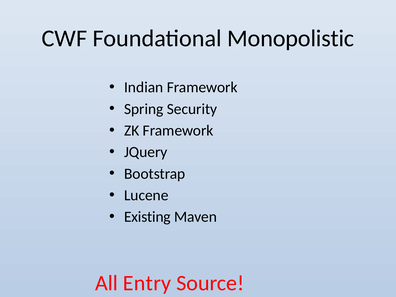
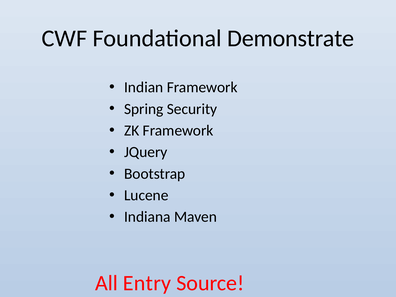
Monopolistic: Monopolistic -> Demonstrate
Existing: Existing -> Indiana
